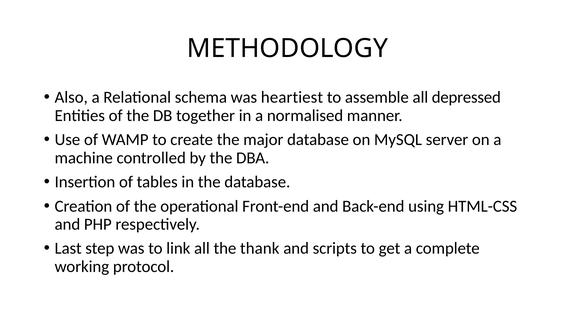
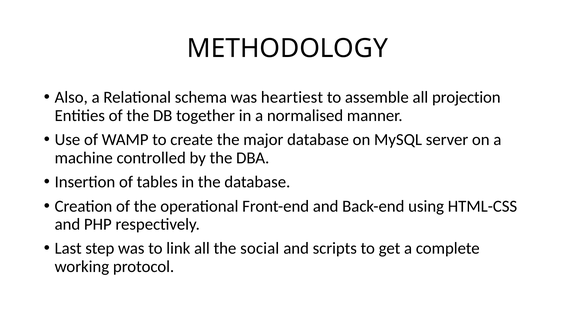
depressed: depressed -> projection
thank: thank -> social
